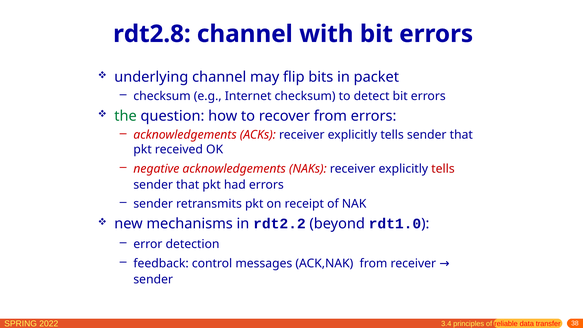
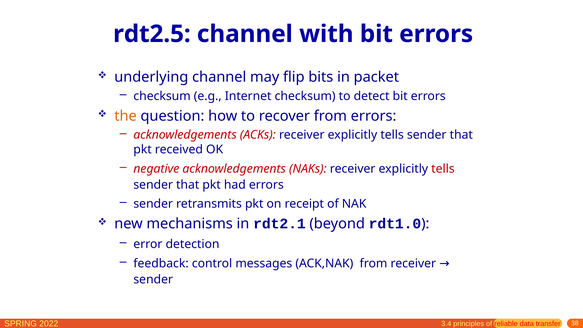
rdt2.8: rdt2.8 -> rdt2.5
the colour: green -> orange
rdt2.2: rdt2.2 -> rdt2.1
